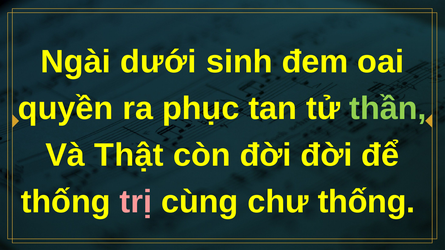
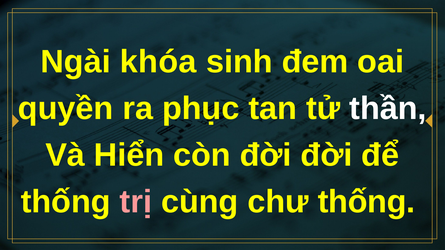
dưới: dưới -> khóa
thần colour: light green -> white
Thật: Thật -> Hiển
